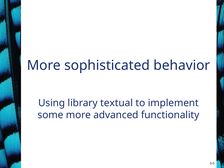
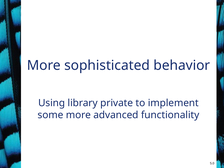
textual: textual -> private
